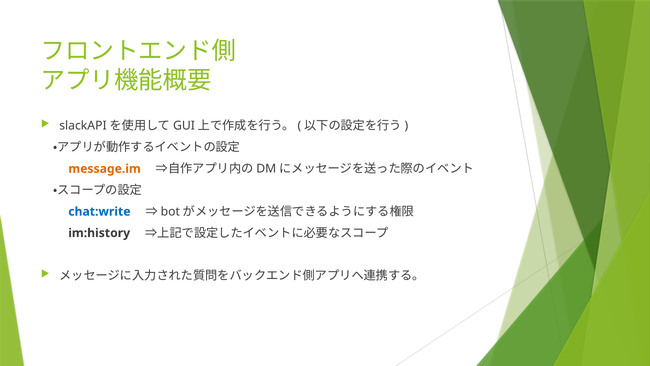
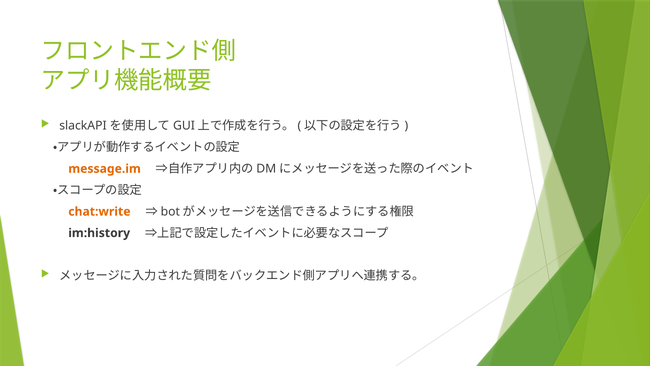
chat:write colour: blue -> orange
